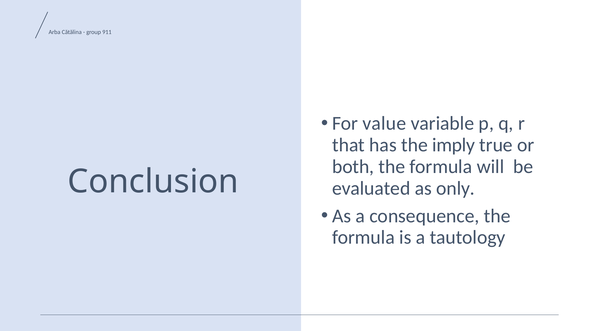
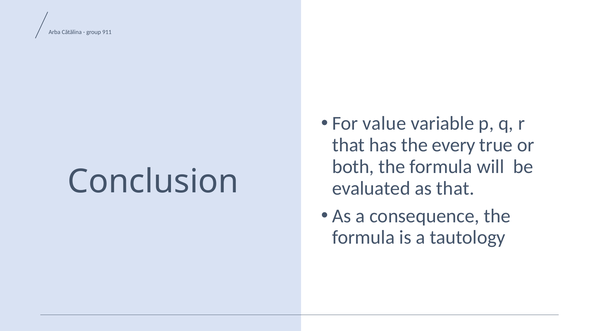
imply: imply -> every
as only: only -> that
